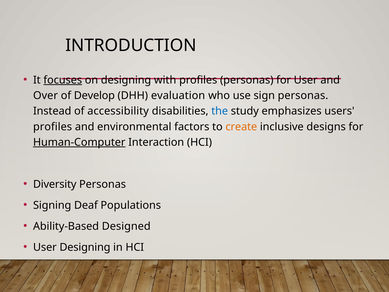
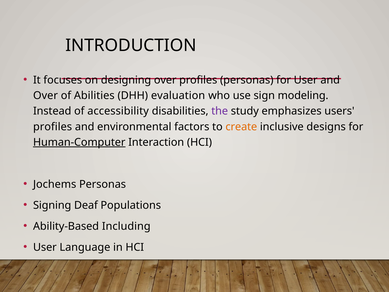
focuses underline: present -> none
designing with: with -> over
Develop: Develop -> Abilities
sign personas: personas -> modeling
the colour: blue -> purple
Diversity: Diversity -> Jochems
Designed: Designed -> Including
User Designing: Designing -> Language
